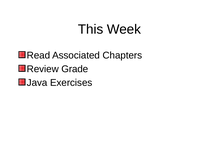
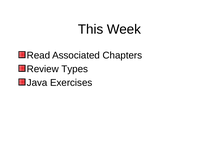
Grade: Grade -> Types
